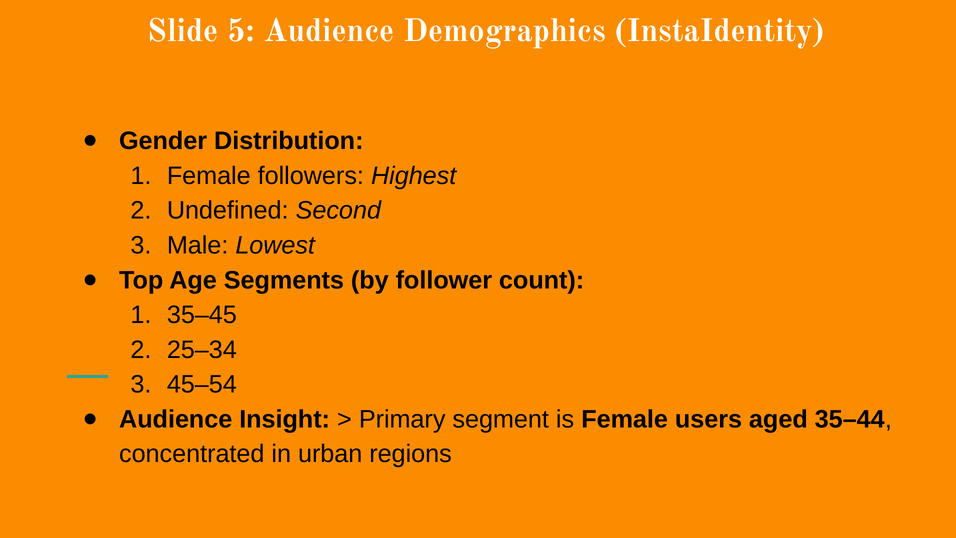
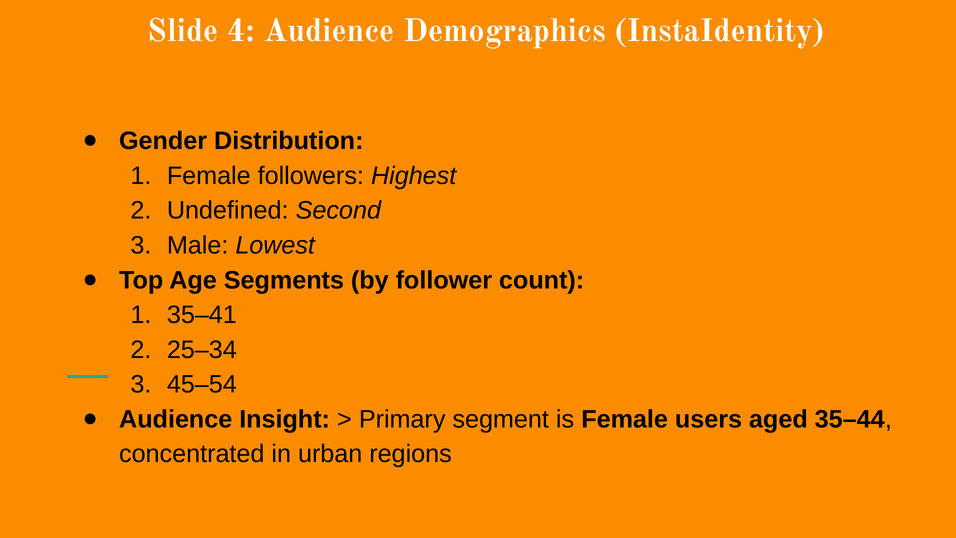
5: 5 -> 4
35–45: 35–45 -> 35–41
